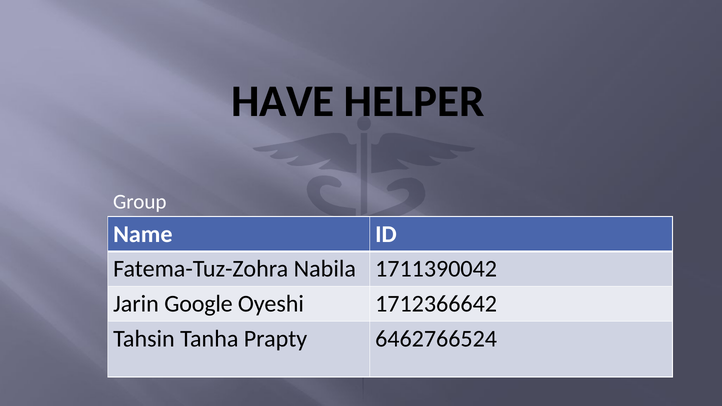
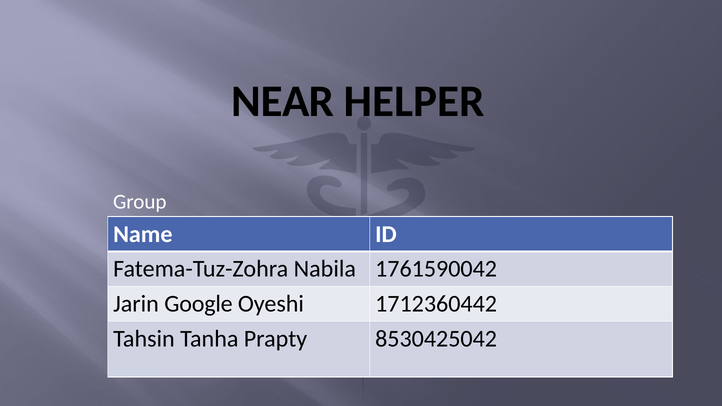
HAVE: HAVE -> NEAR
1711390042: 1711390042 -> 1761590042
1712366642: 1712366642 -> 1712360442
6462766524: 6462766524 -> 8530425042
